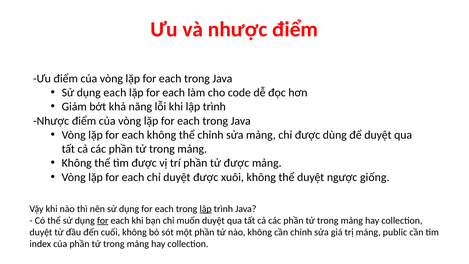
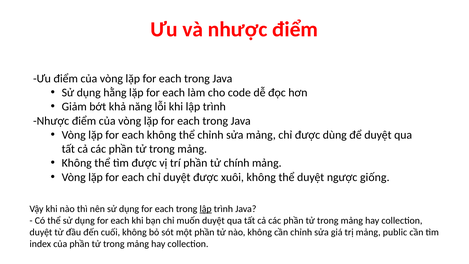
dụng each: each -> hằng
tử được: được -> chính
for at (103, 220) underline: present -> none
